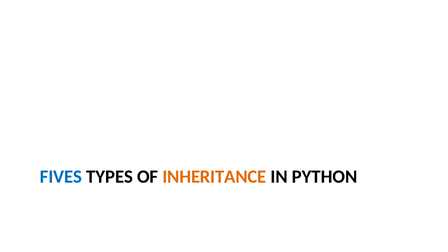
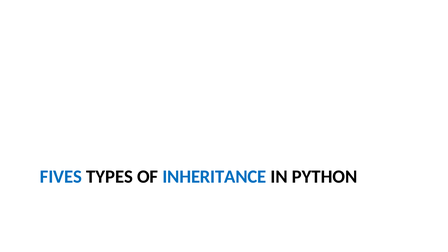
INHERITANCE colour: orange -> blue
